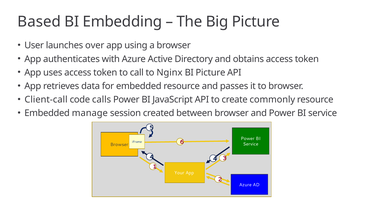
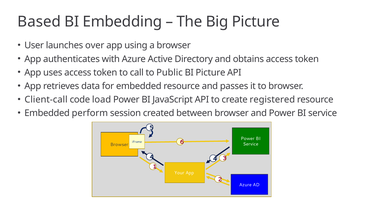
Nginx: Nginx -> Public
calls: calls -> load
commonly: commonly -> registered
manage: manage -> perform
